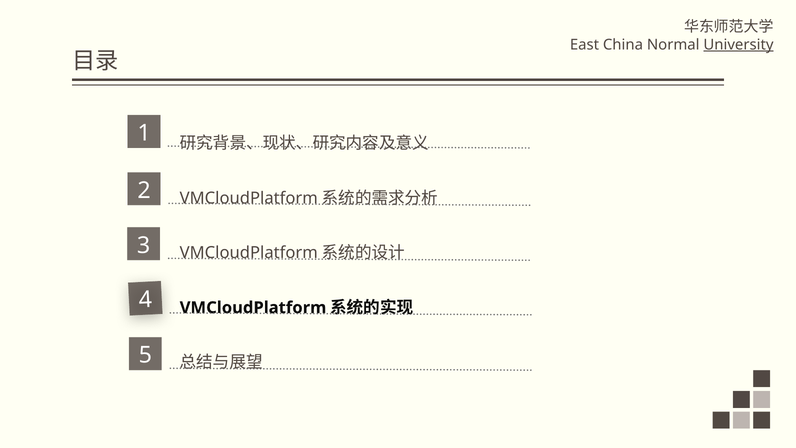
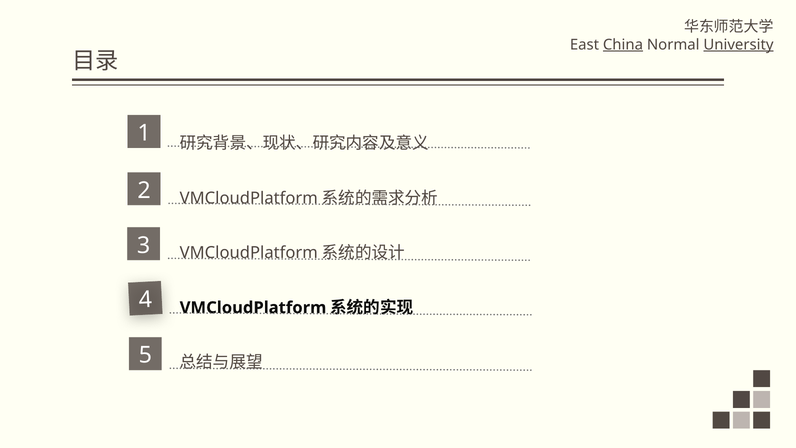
China underline: none -> present
